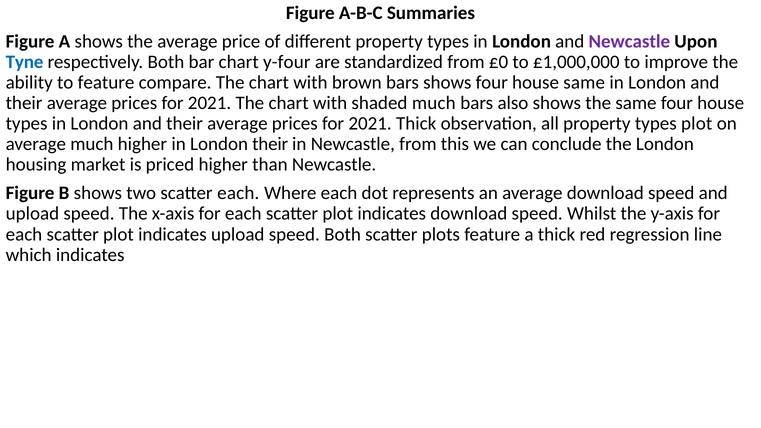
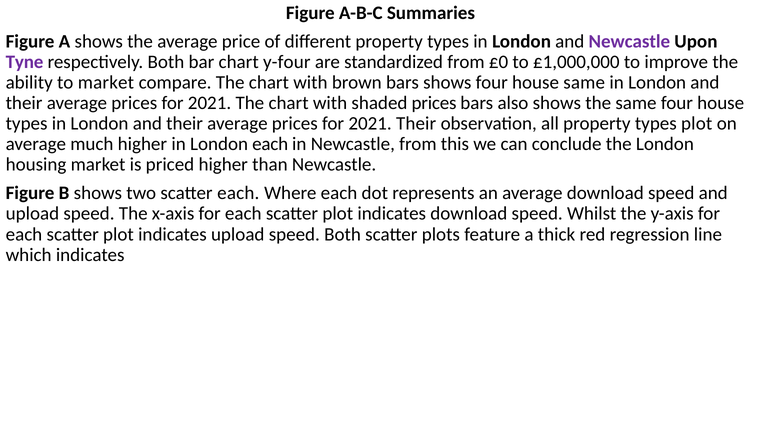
Tyne colour: blue -> purple
to feature: feature -> market
shaded much: much -> prices
2021 Thick: Thick -> Their
London their: their -> each
